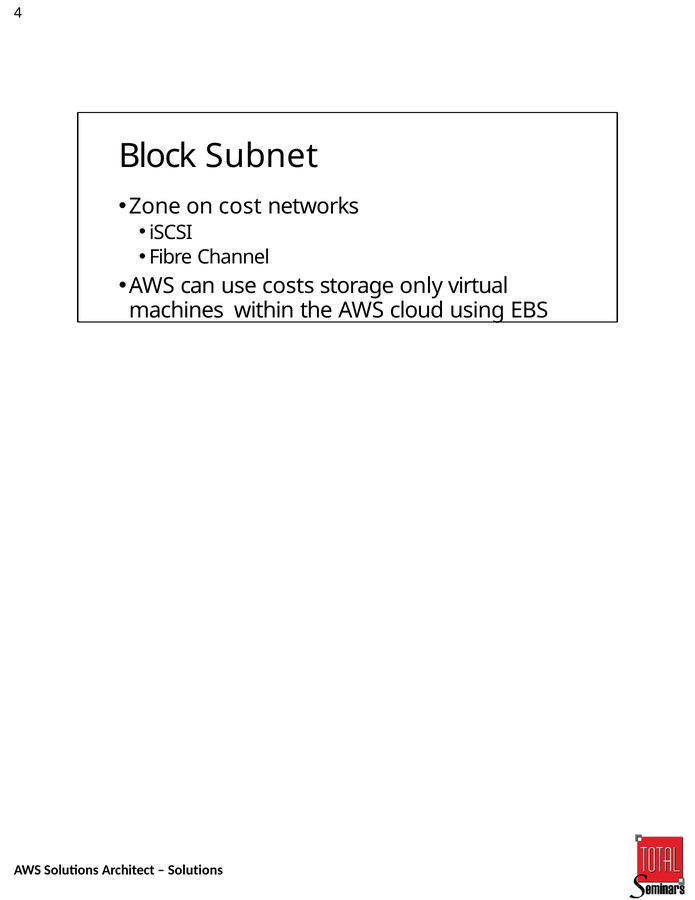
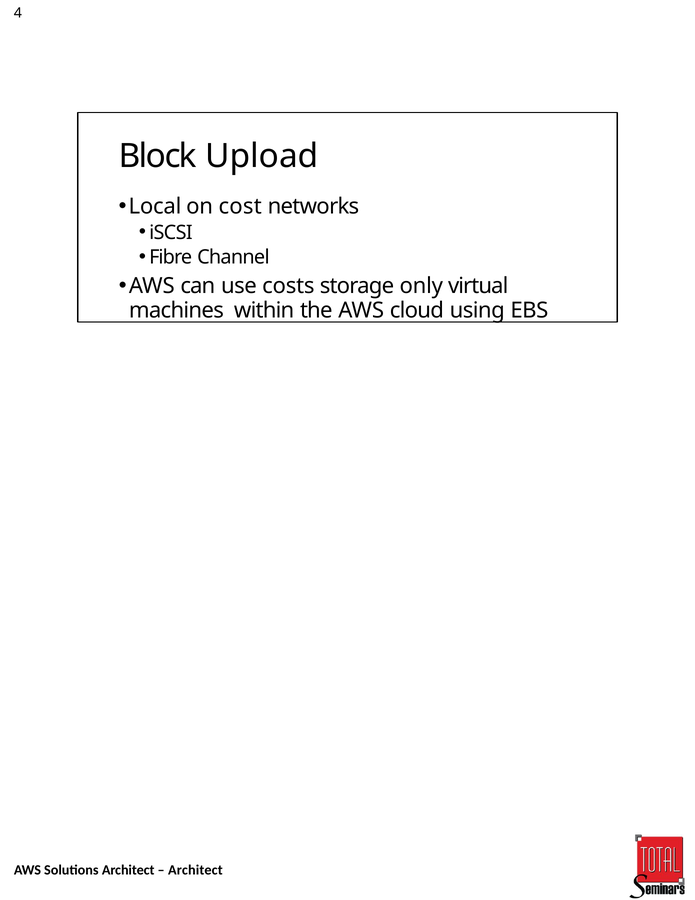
Subnet: Subnet -> Upload
Zone: Zone -> Local
Solutions at (195, 869): Solutions -> Architect
